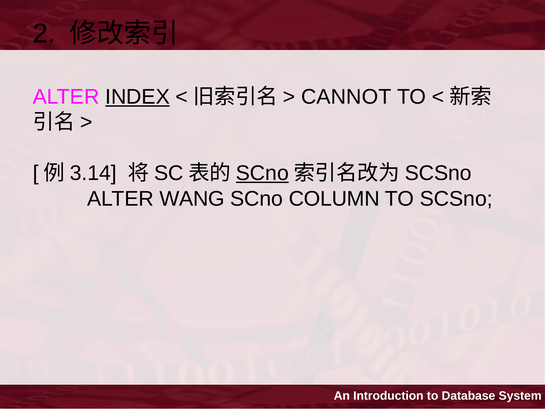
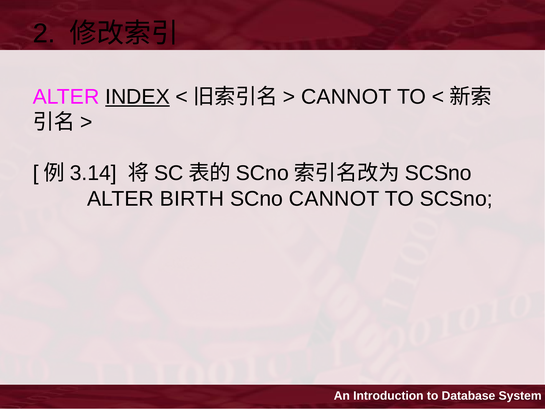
SCno at (262, 173) underline: present -> none
WANG: WANG -> BIRTH
SCno COLUMN: COLUMN -> CANNOT
